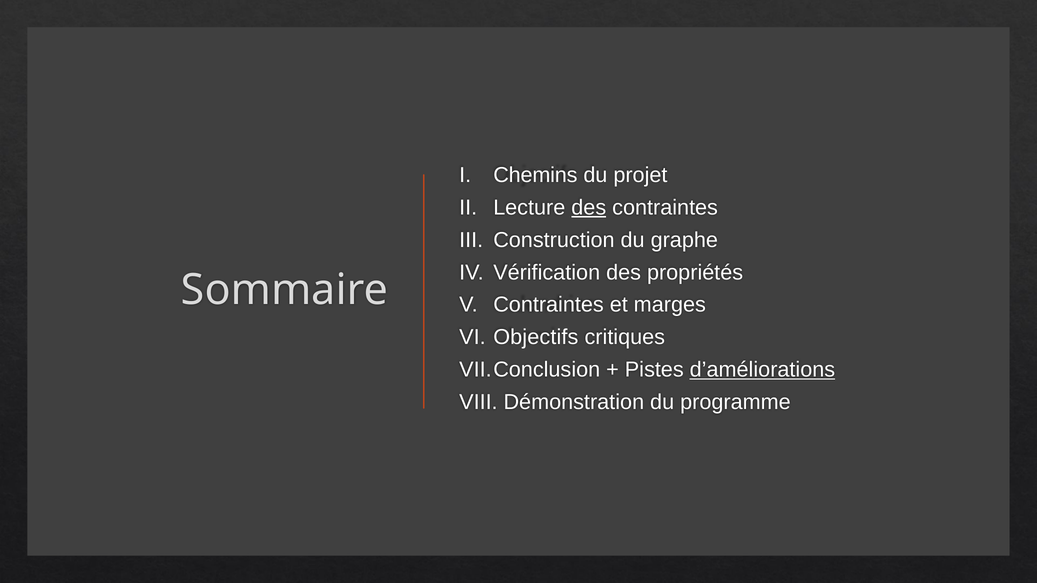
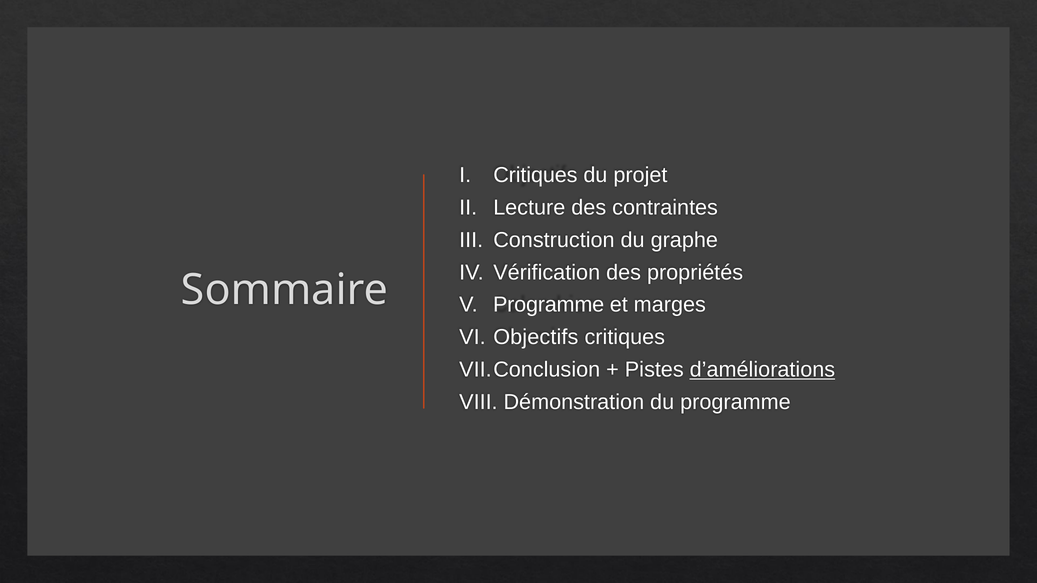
Chemins at (535, 175): Chemins -> Critiques
des at (589, 208) underline: present -> none
Contraintes at (549, 305): Contraintes -> Programme
